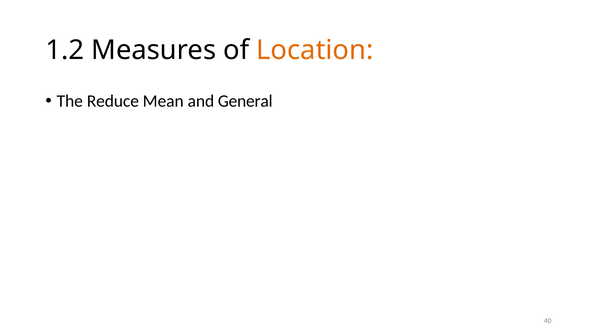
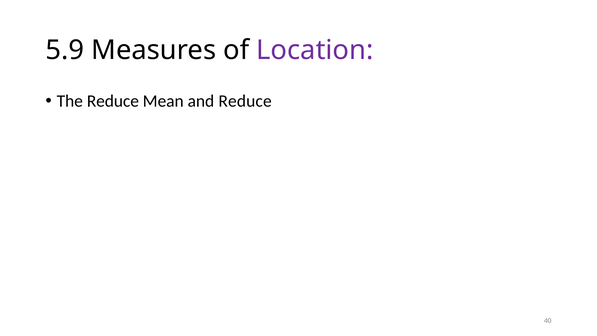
1.2: 1.2 -> 5.9
Location colour: orange -> purple
and General: General -> Reduce
